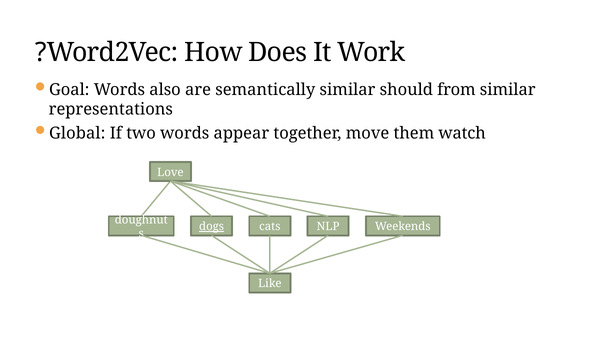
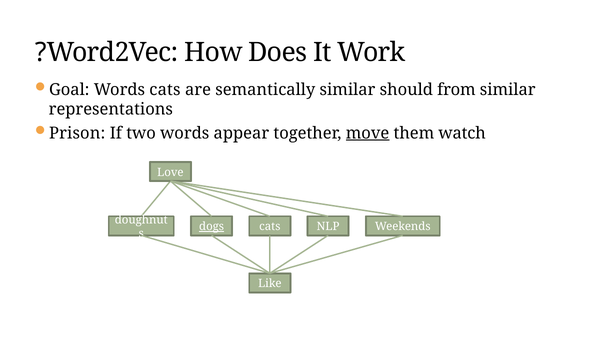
Words also: also -> cats
Global: Global -> Prison
move underline: none -> present
